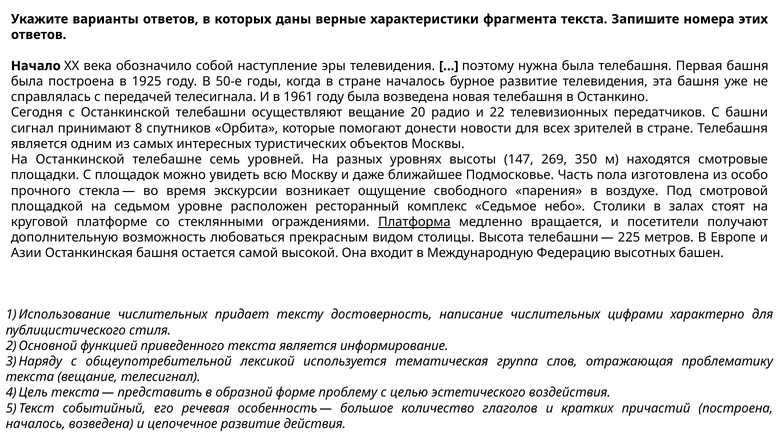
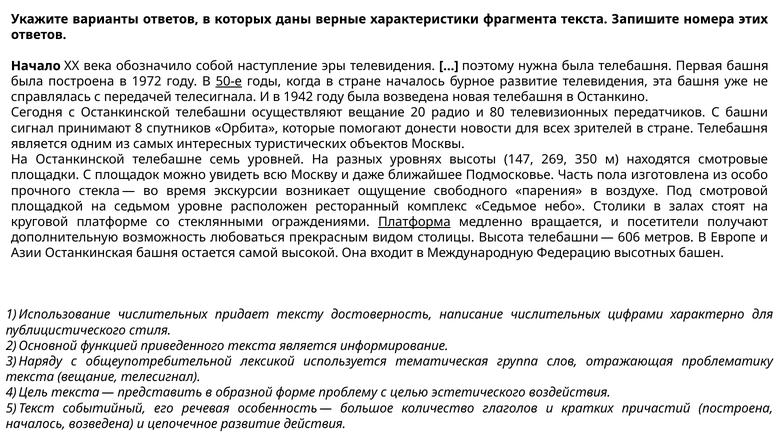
1925: 1925 -> 1972
50-е underline: none -> present
1961: 1961 -> 1942
22: 22 -> 80
225: 225 -> 606
